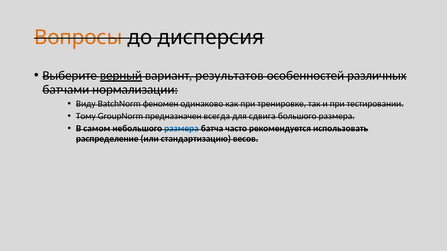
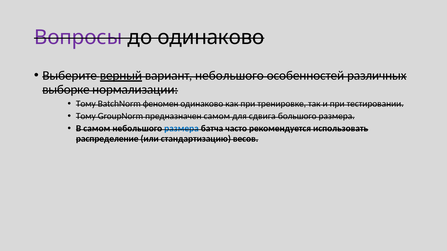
Вопросы colour: orange -> purple
до дисперсия: дисперсия -> одинаково
вариант результатов: результатов -> небольшого
батчами: батчами -> выборке
Виду at (86, 104): Виду -> Тому
предназначен всегда: всегда -> самом
